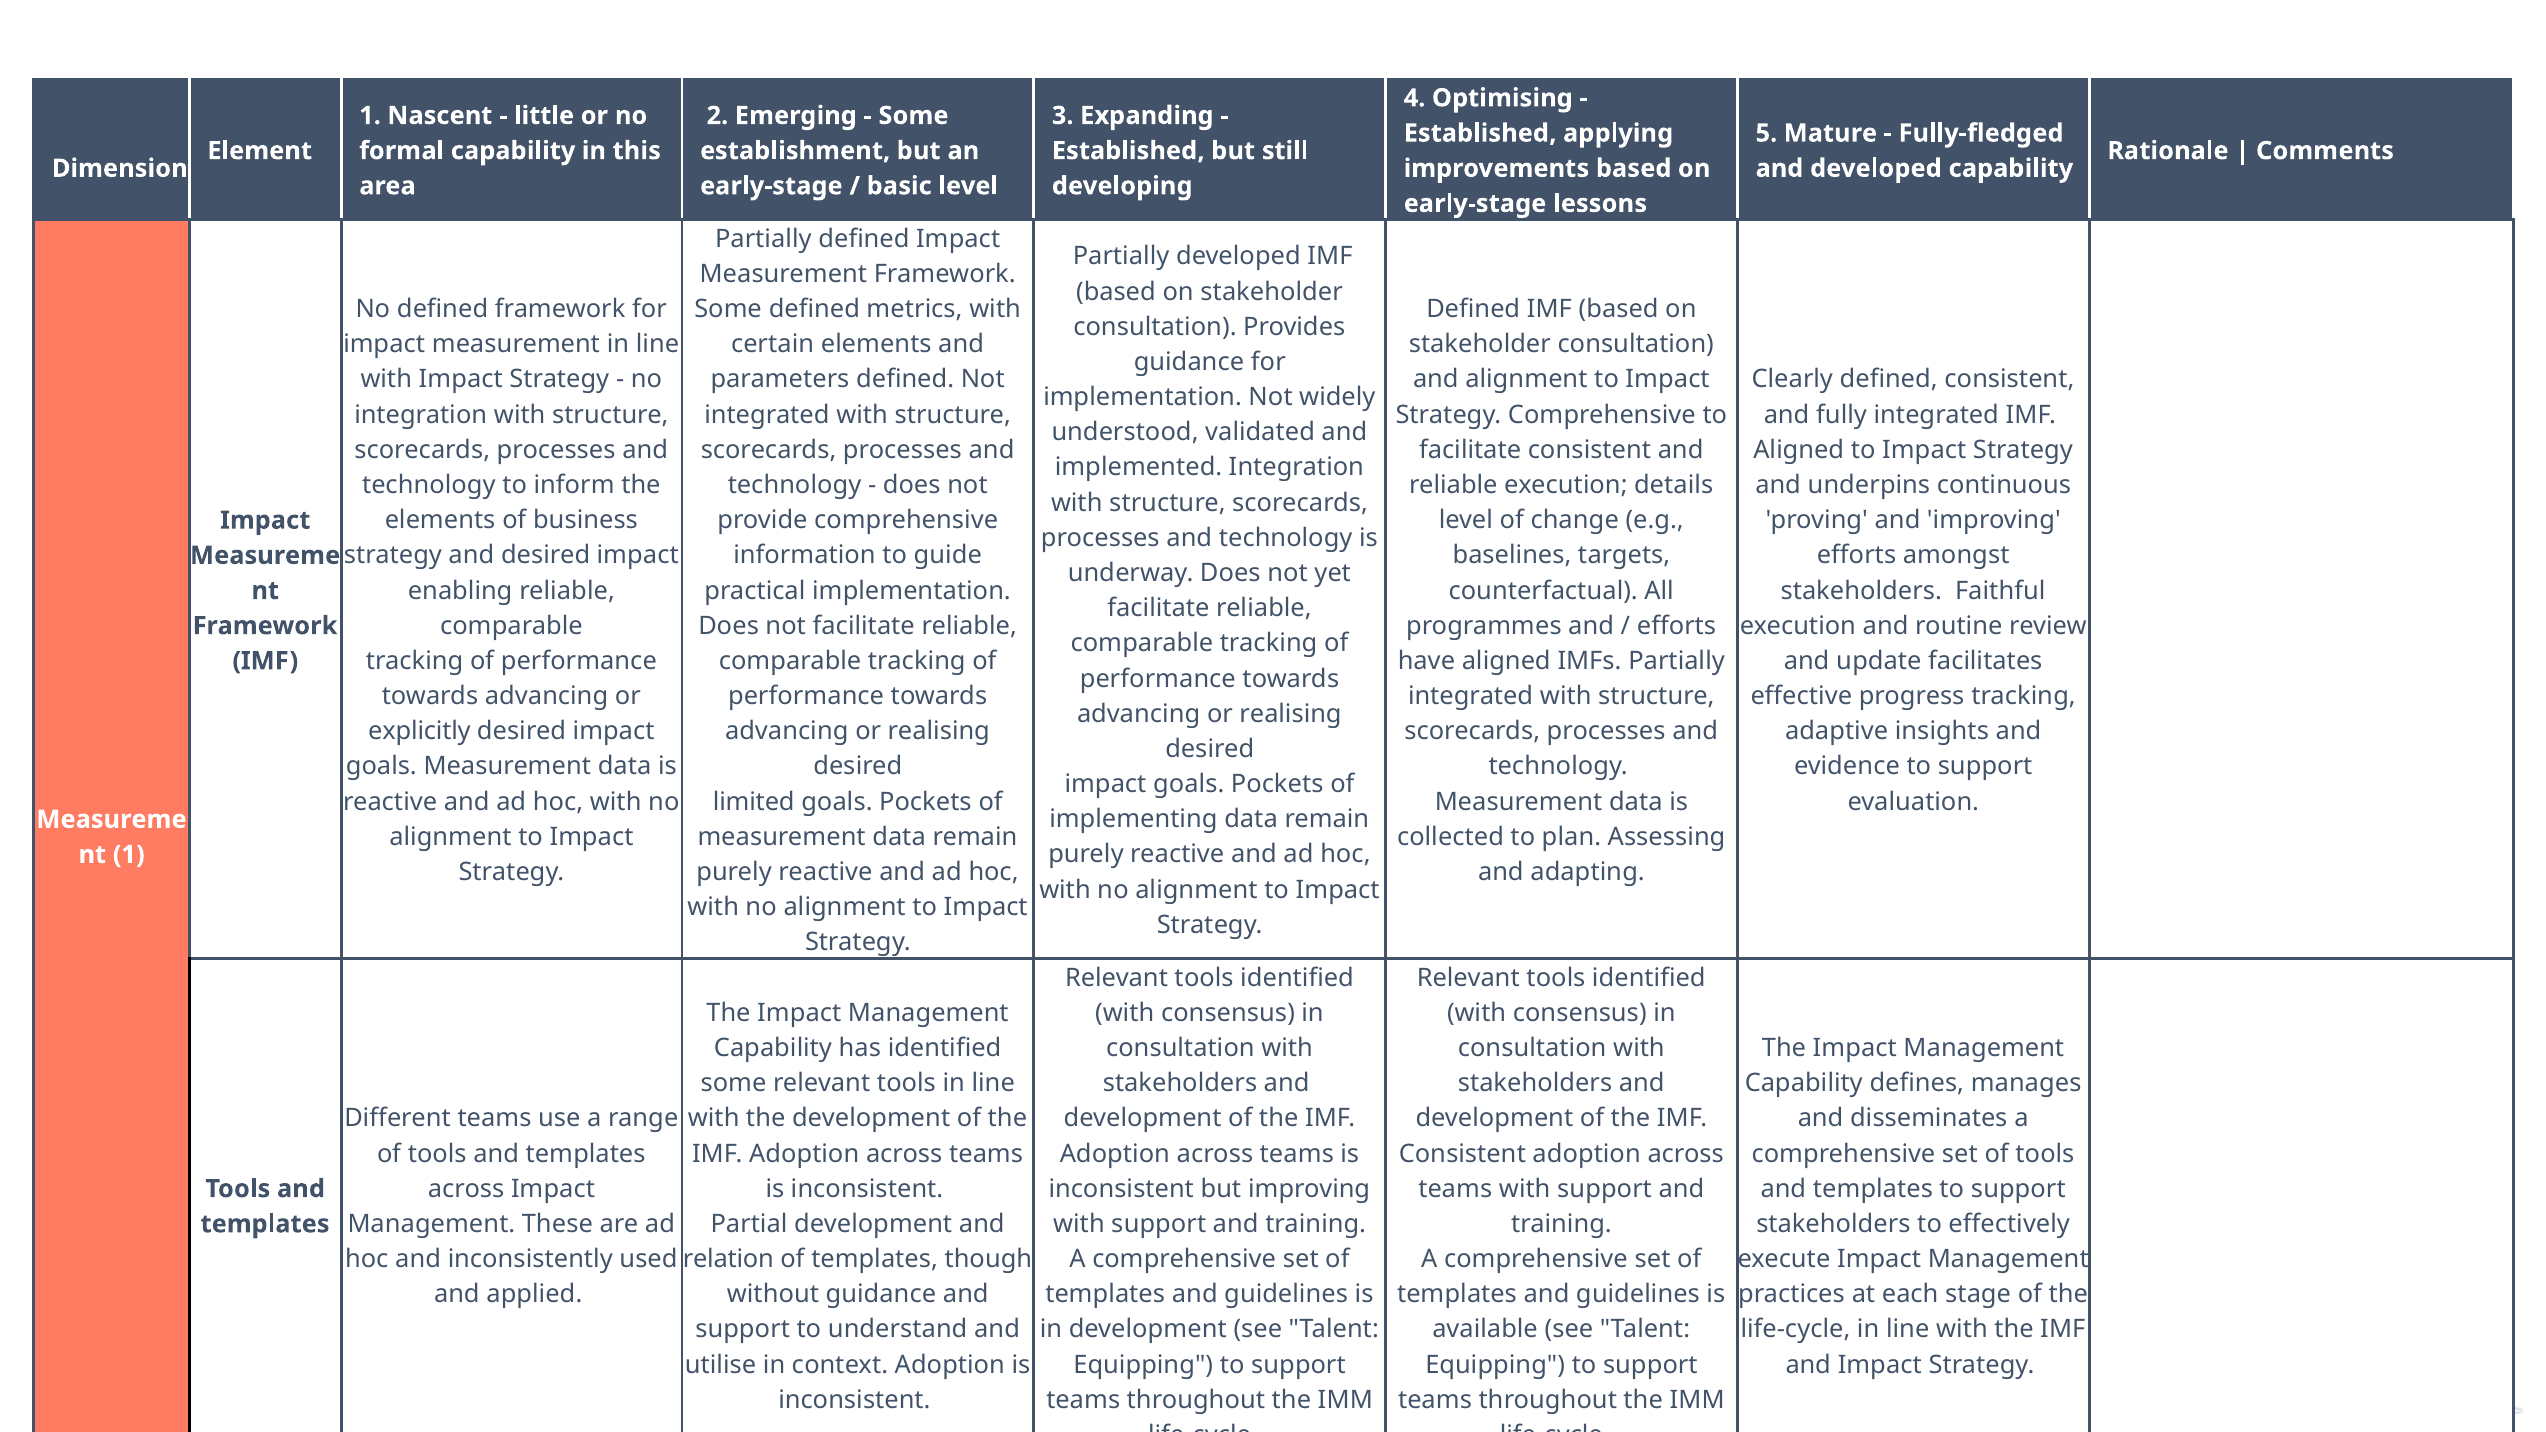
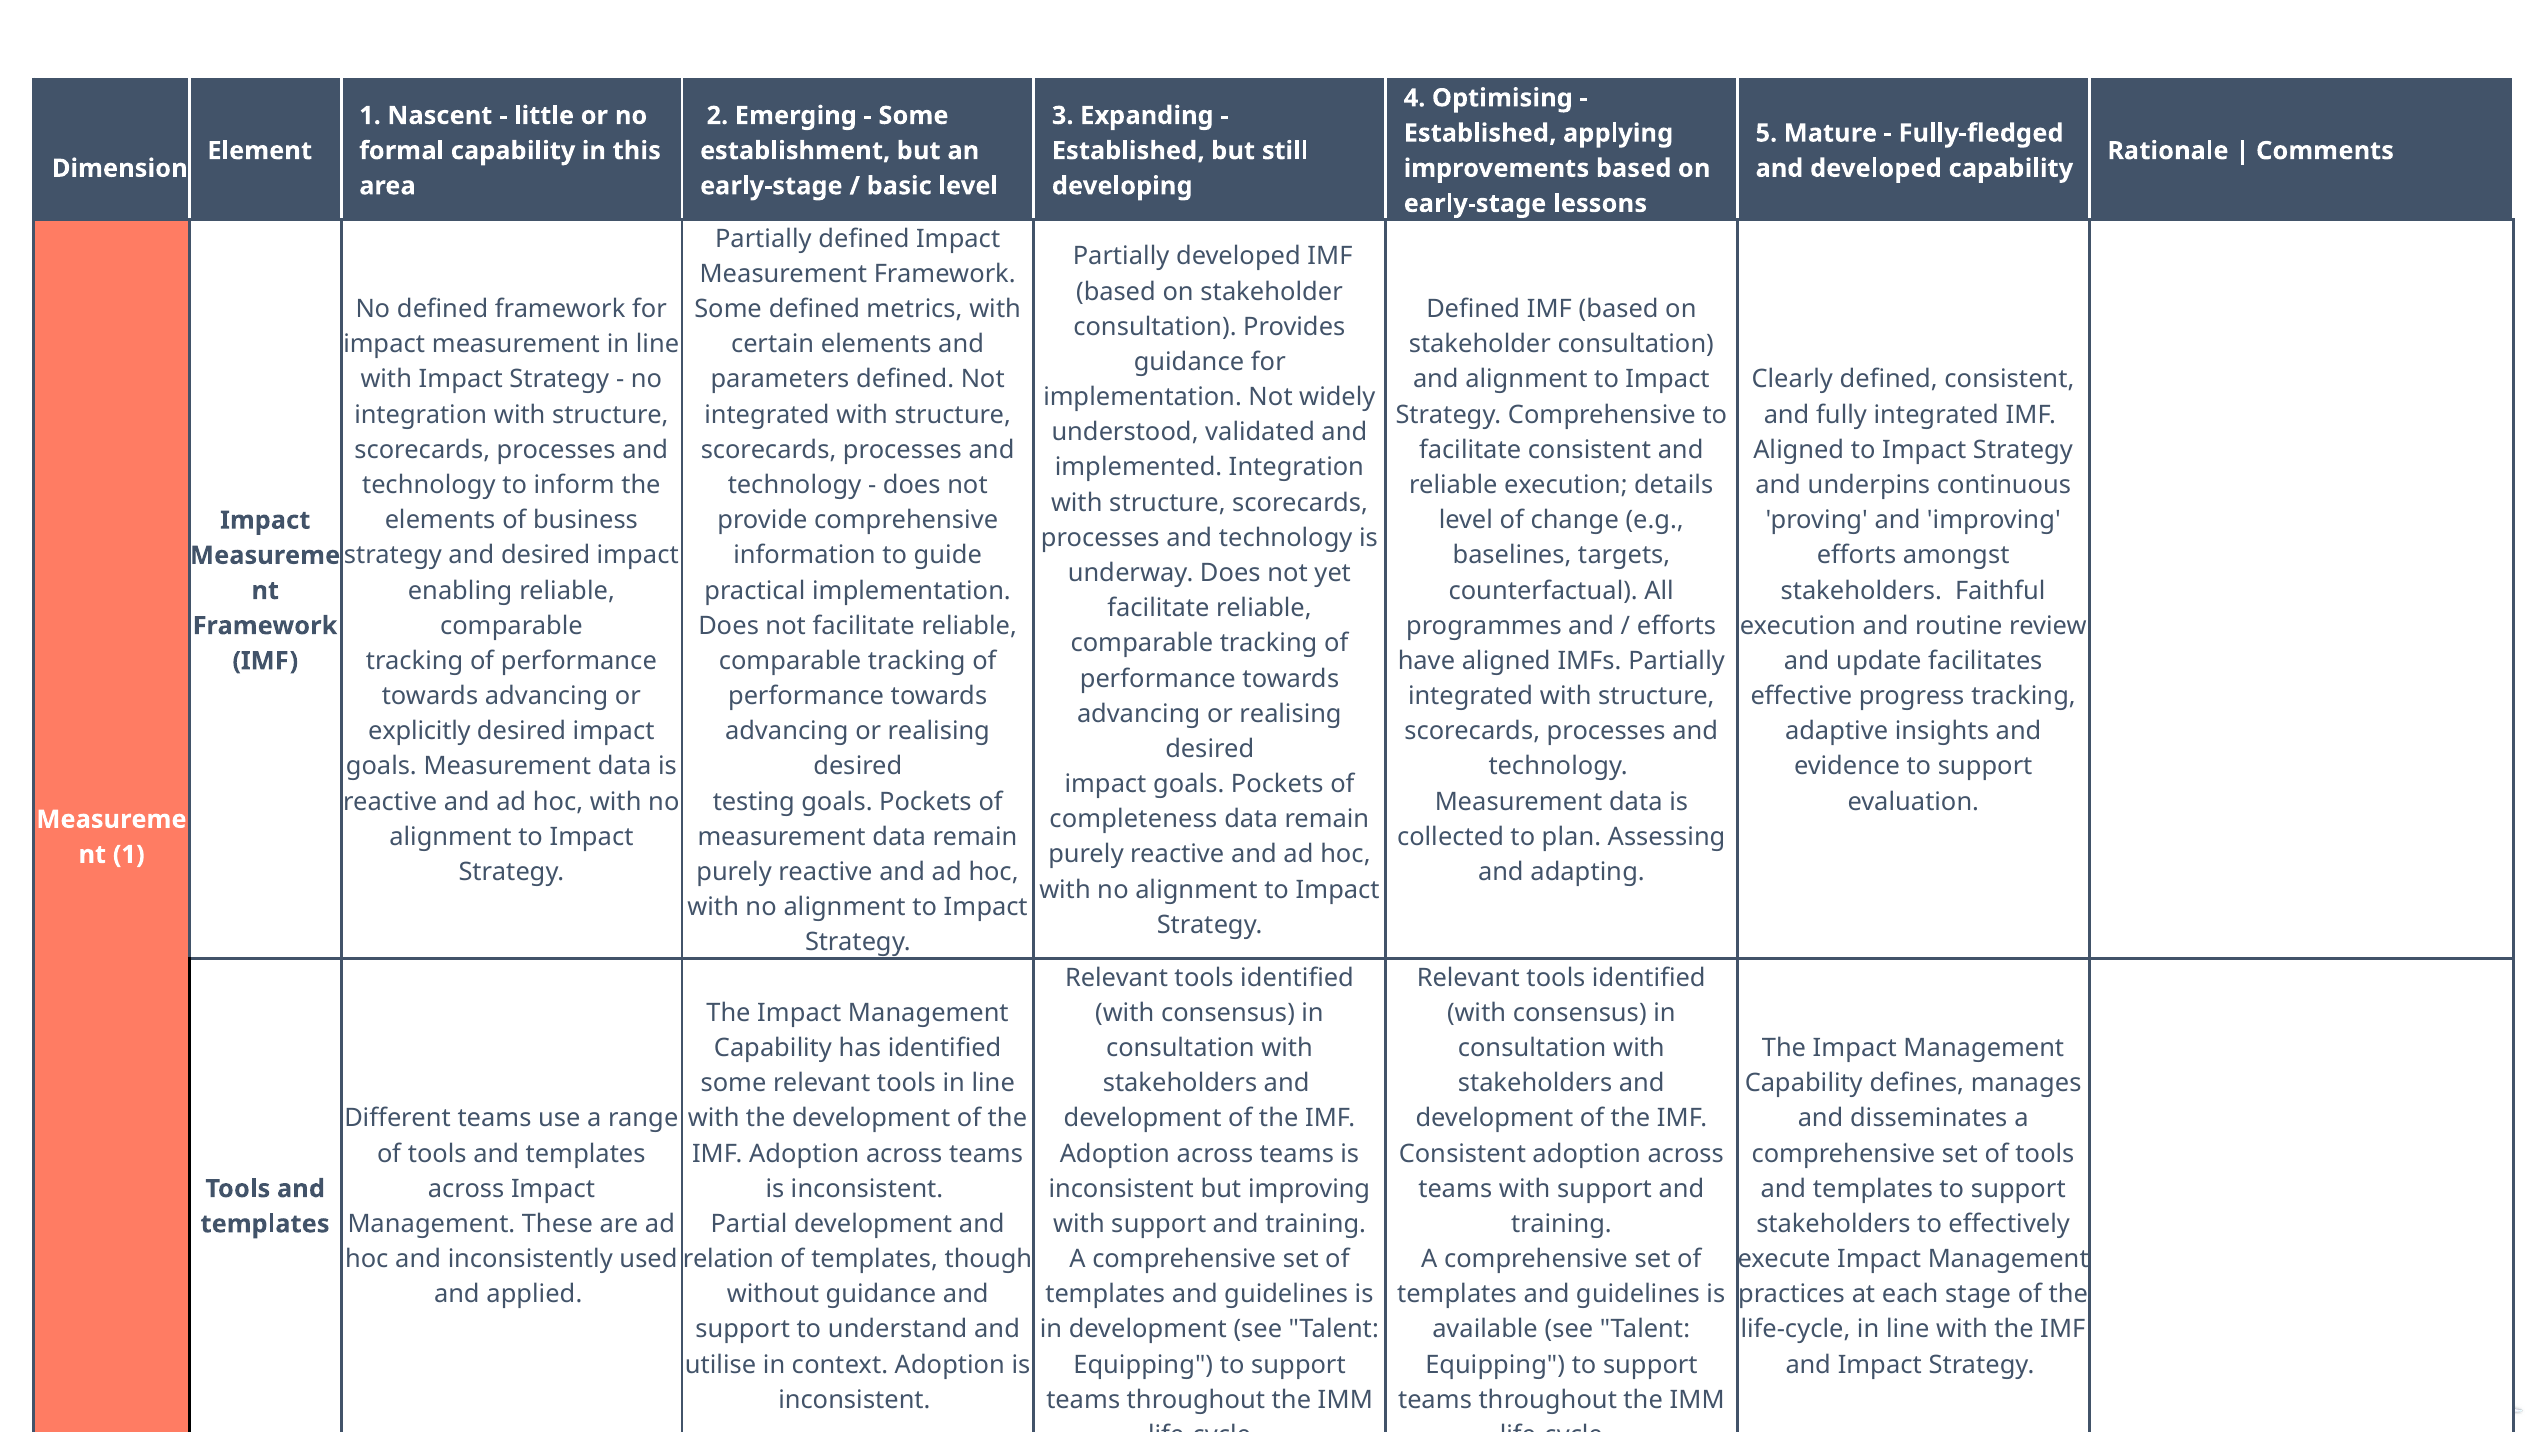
limited: limited -> testing
implementing: implementing -> completeness
